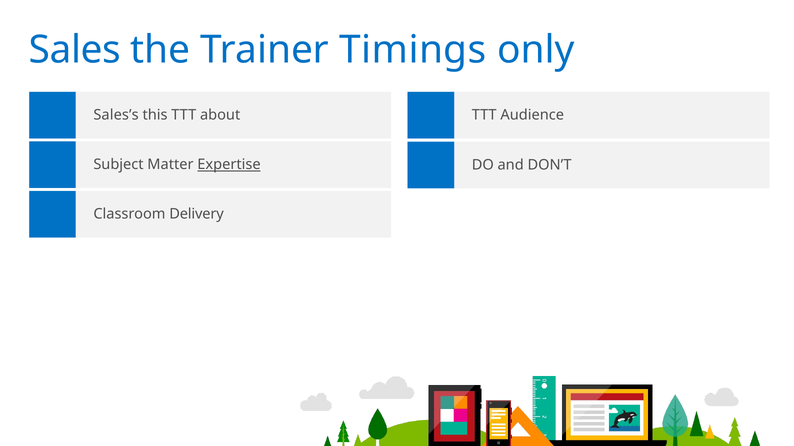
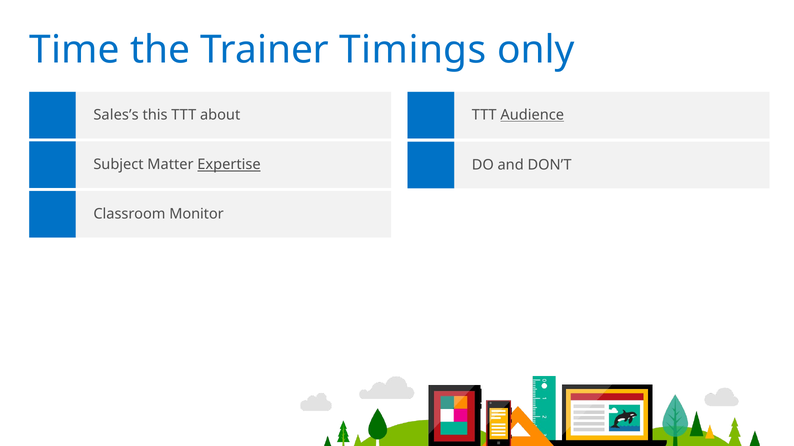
Sales: Sales -> Time
Audience underline: none -> present
Delivery: Delivery -> Monitor
